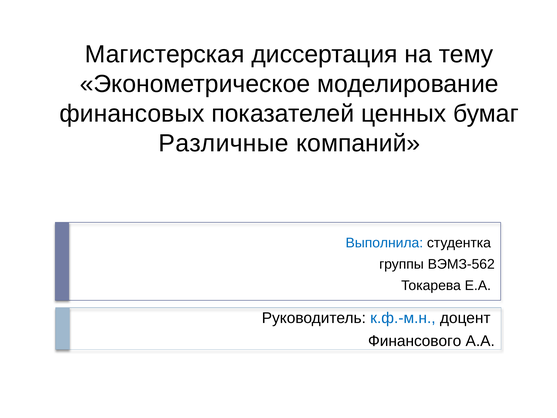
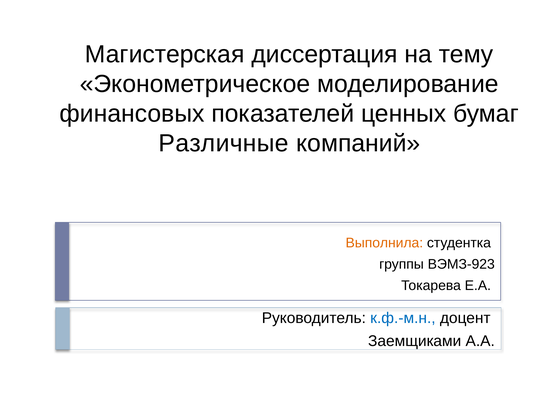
Выполнила colour: blue -> orange
ВЭМЗ-562: ВЭМЗ-562 -> ВЭМЗ-923
Финансового: Финансового -> Заемщиками
